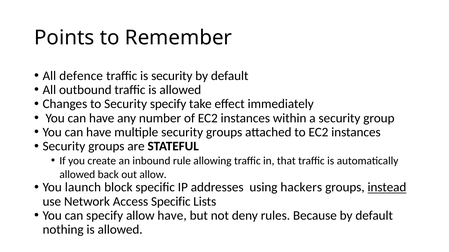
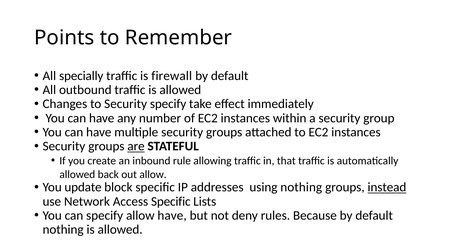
defence: defence -> specially
is security: security -> firewall
are underline: none -> present
launch: launch -> update
using hackers: hackers -> nothing
